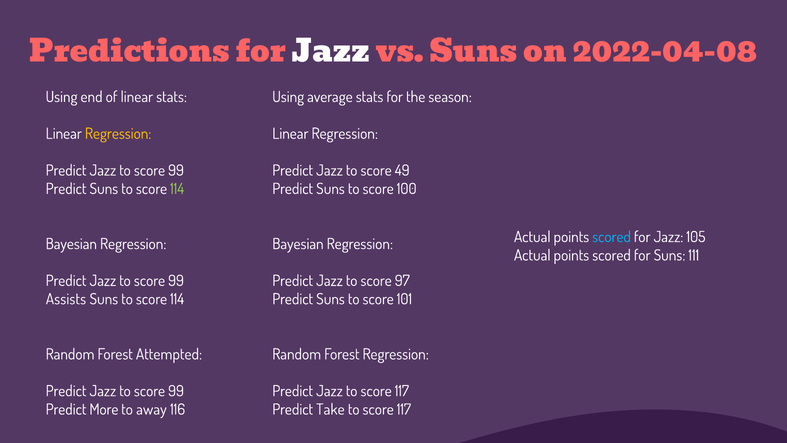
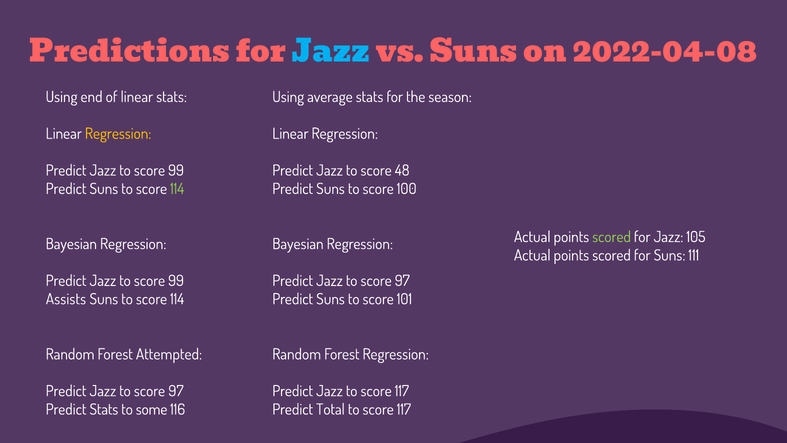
Jazz at (331, 52) colour: white -> light blue
49: 49 -> 48
scored at (612, 237) colour: light blue -> light green
99 at (176, 391): 99 -> 97
Predict More: More -> Stats
away: away -> some
Take: Take -> Total
